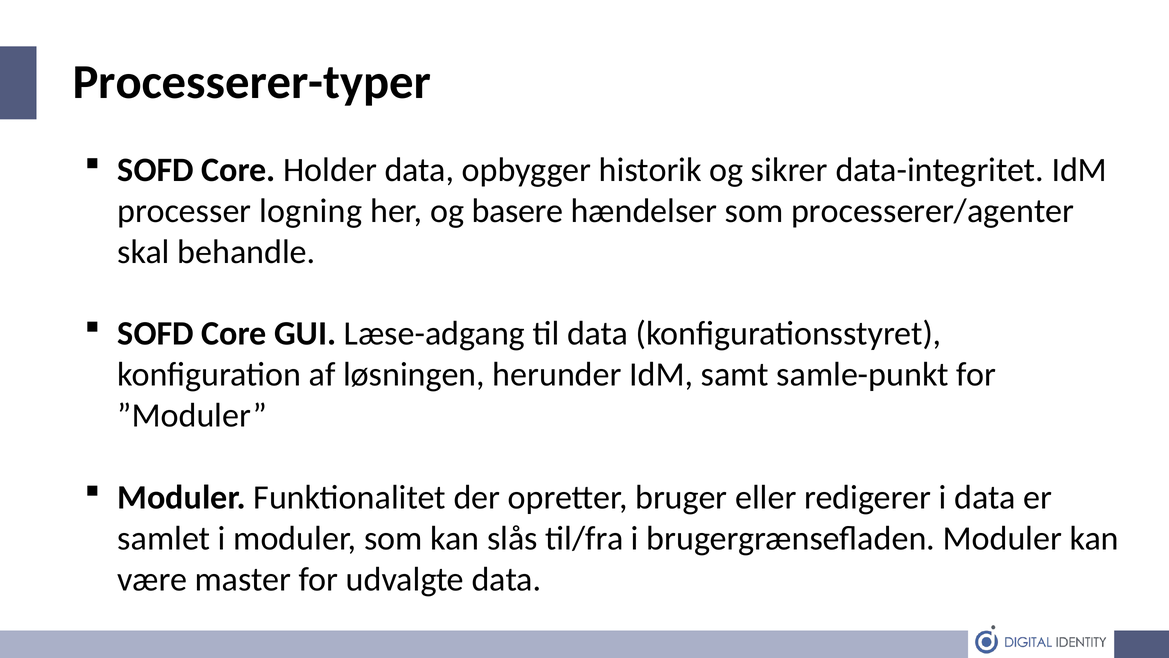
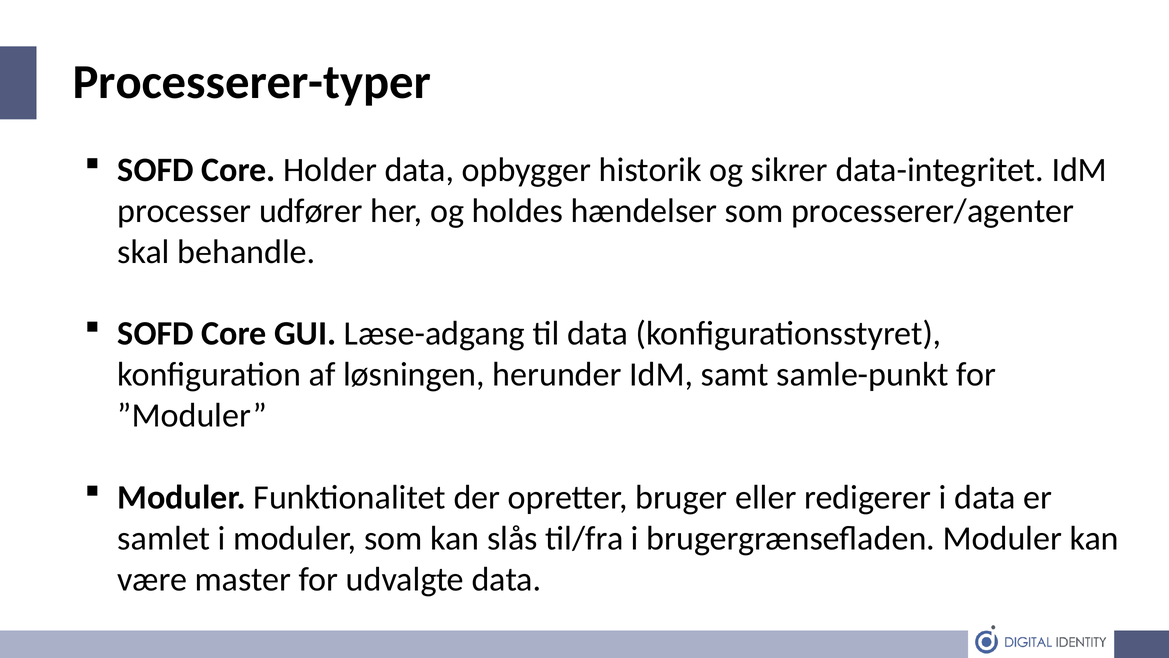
logning: logning -> udfører
basere: basere -> holdes
